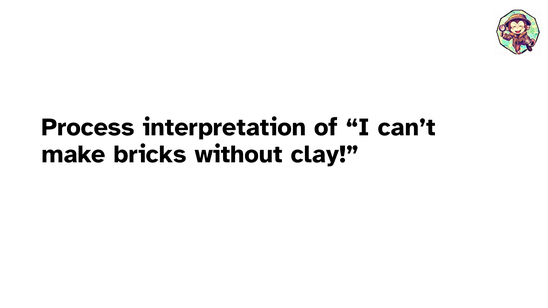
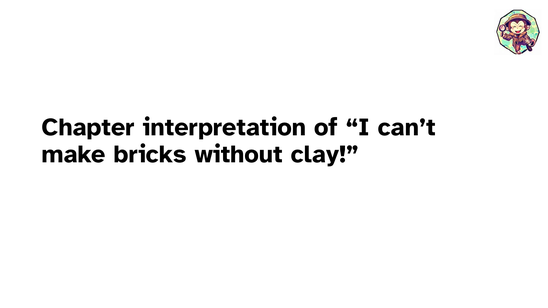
Process: Process -> Chapter
